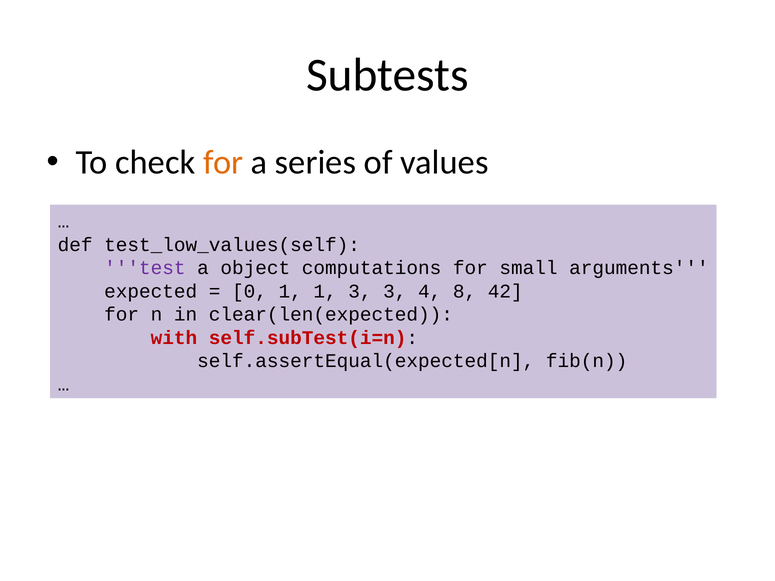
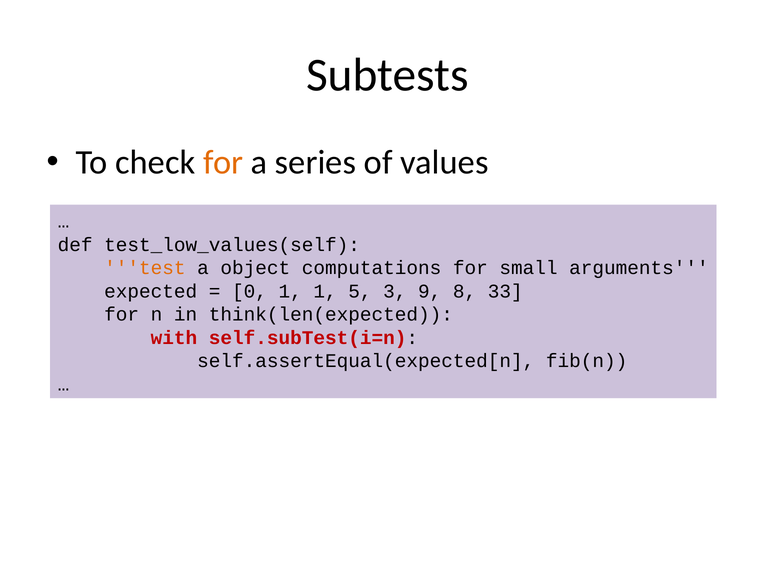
test colour: purple -> orange
1 3: 3 -> 5
4: 4 -> 9
42: 42 -> 33
clear(len(expected: clear(len(expected -> think(len(expected
